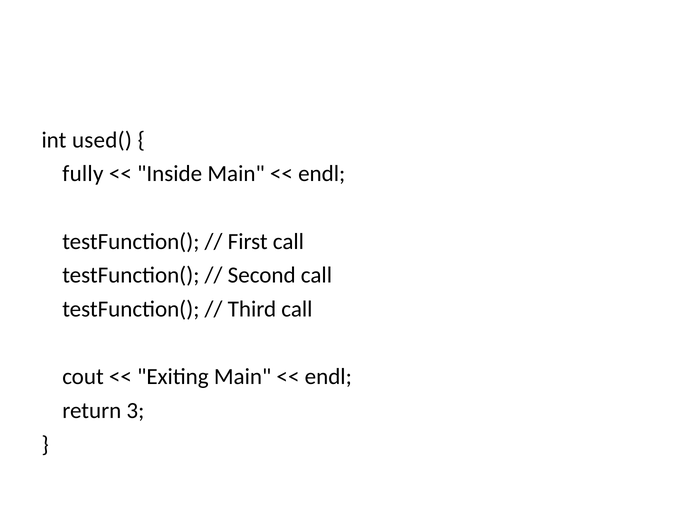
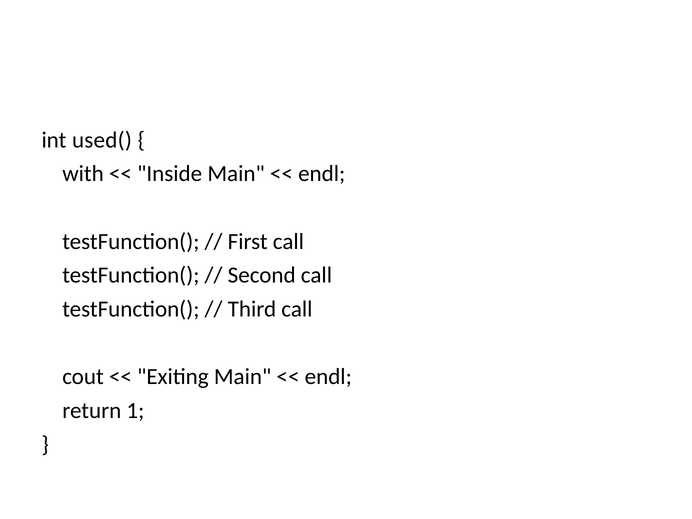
fully: fully -> with
3: 3 -> 1
